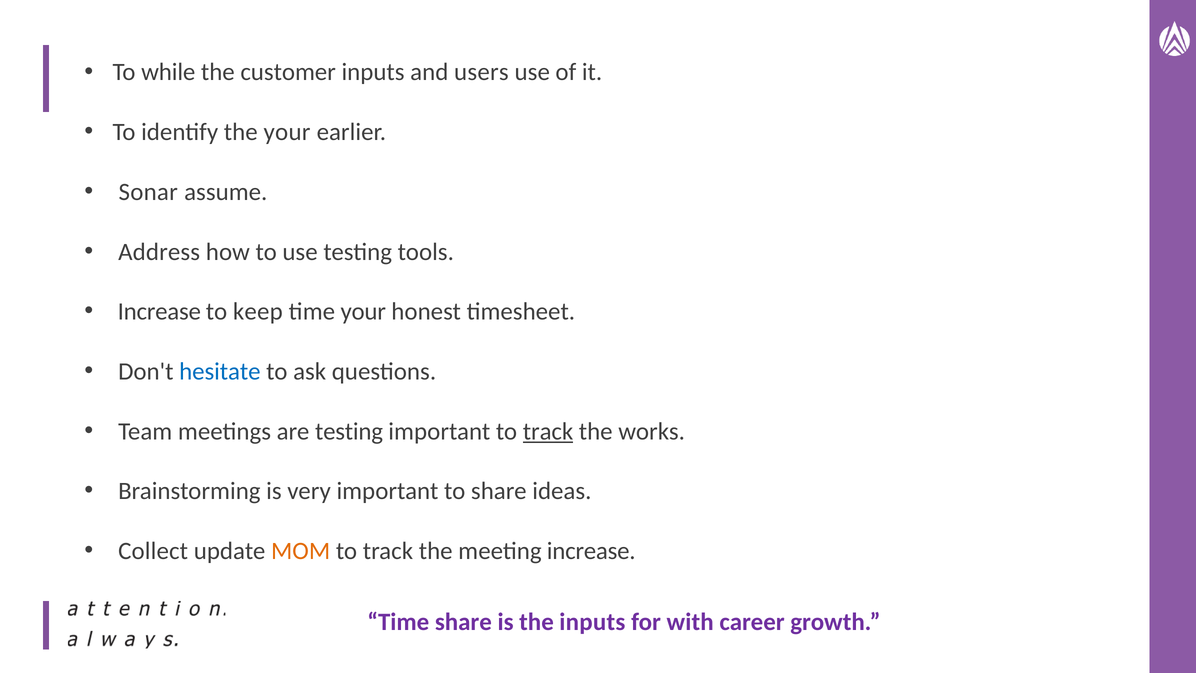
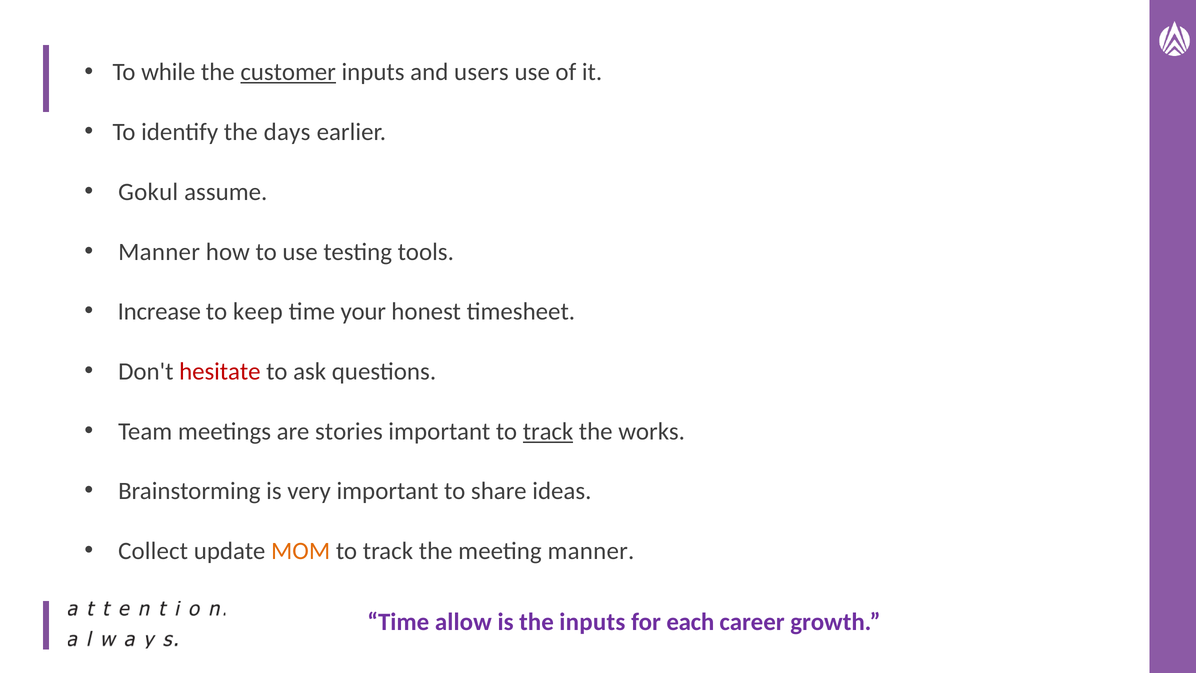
customer underline: none -> present
the your: your -> days
Sonar: Sonar -> Gokul
Address at (159, 252): Address -> Manner
hesitate colour: blue -> red
are testing: testing -> stories
meeting increase: increase -> manner
Time share: share -> allow
with: with -> each
